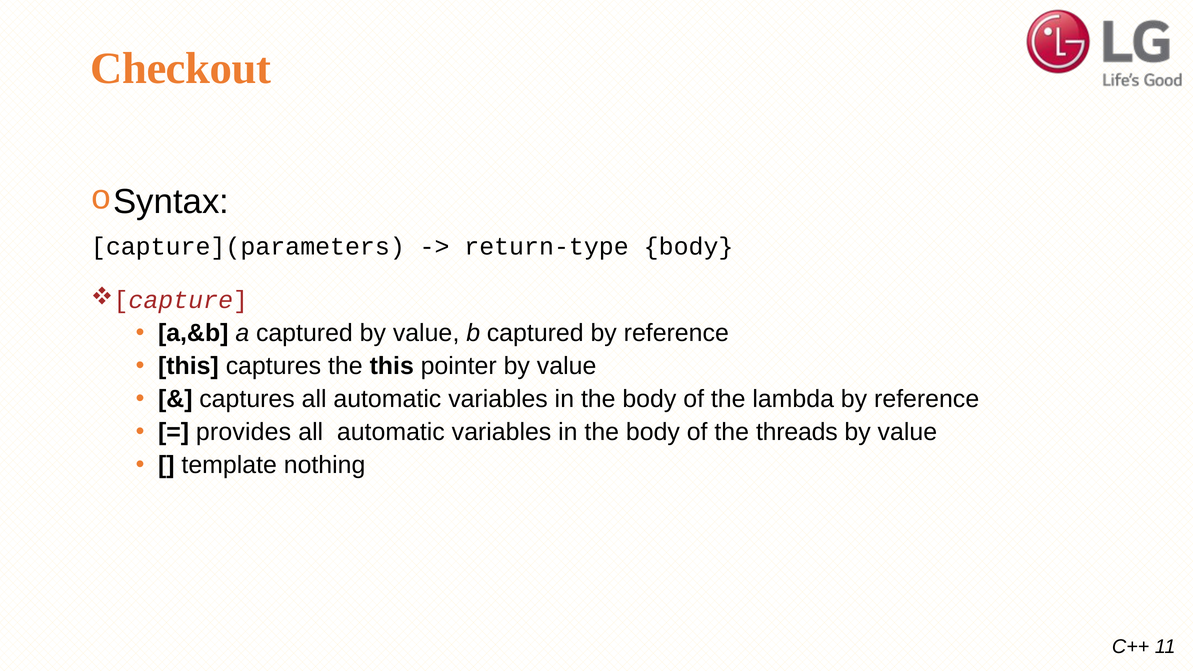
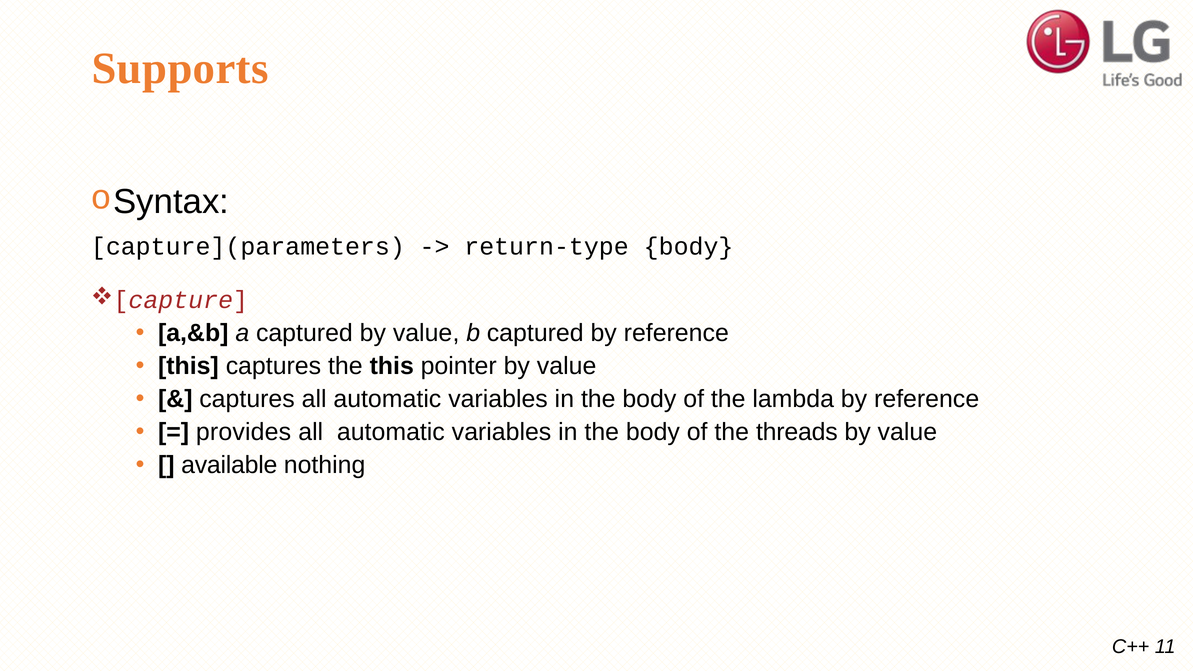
Checkout: Checkout -> Supports
template: template -> available
